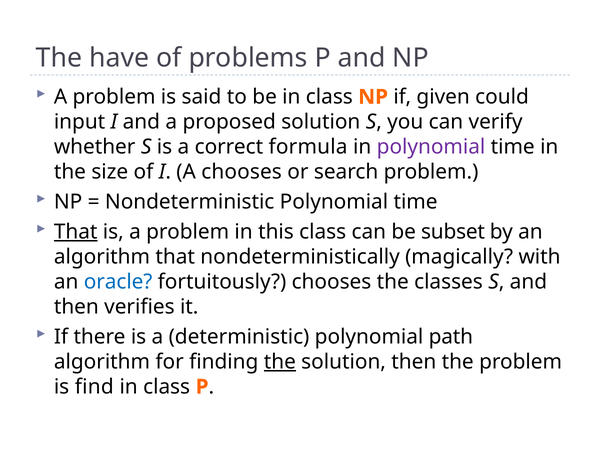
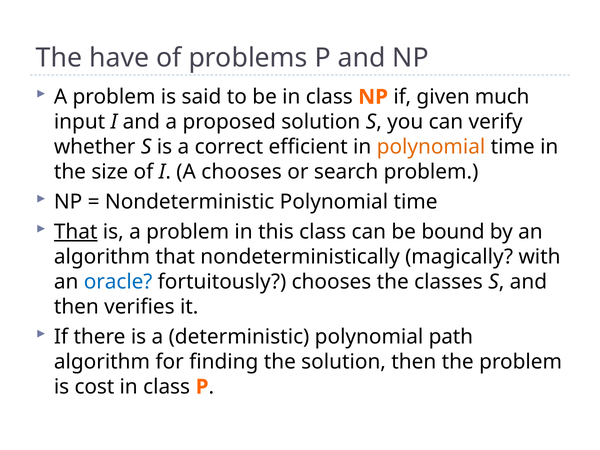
could: could -> much
formula: formula -> efficient
polynomial at (431, 147) colour: purple -> orange
subset: subset -> bound
the at (280, 362) underline: present -> none
find: find -> cost
